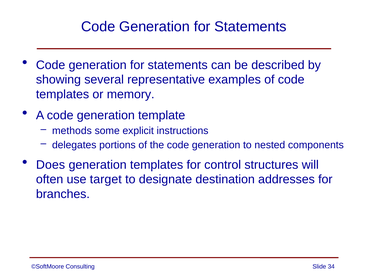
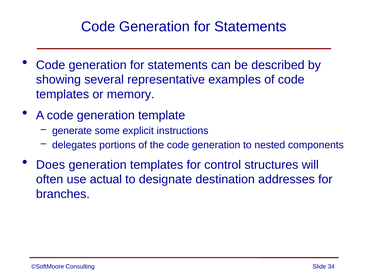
methods: methods -> generate
target: target -> actual
